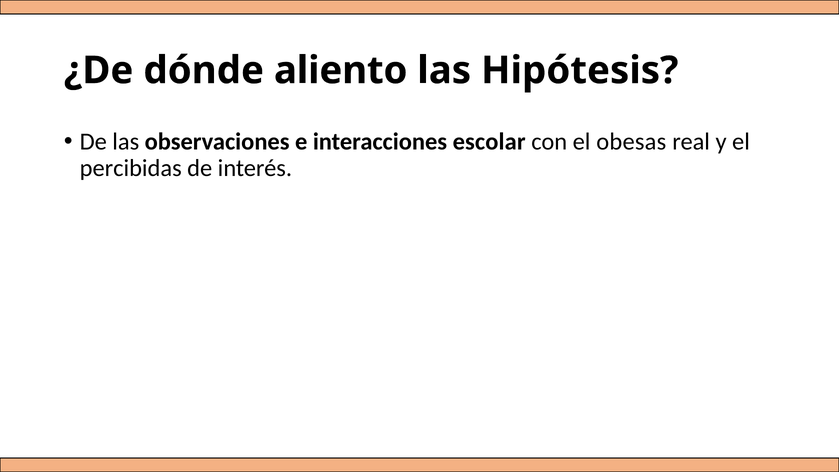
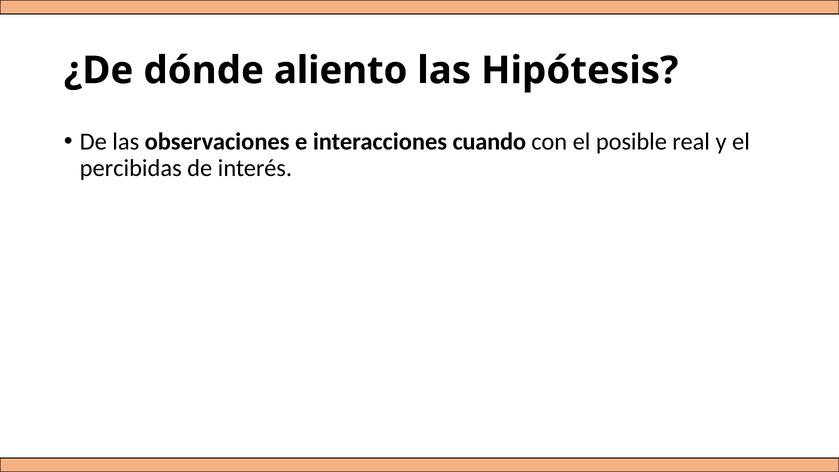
escolar: escolar -> cuando
obesas: obesas -> posible
